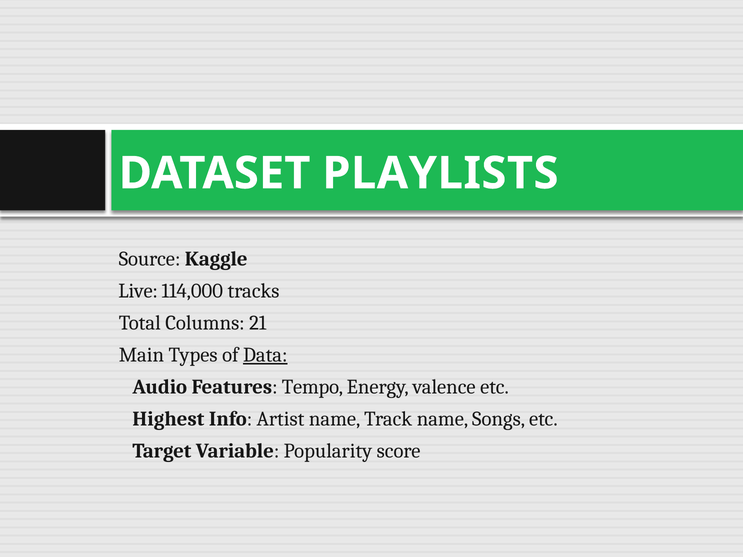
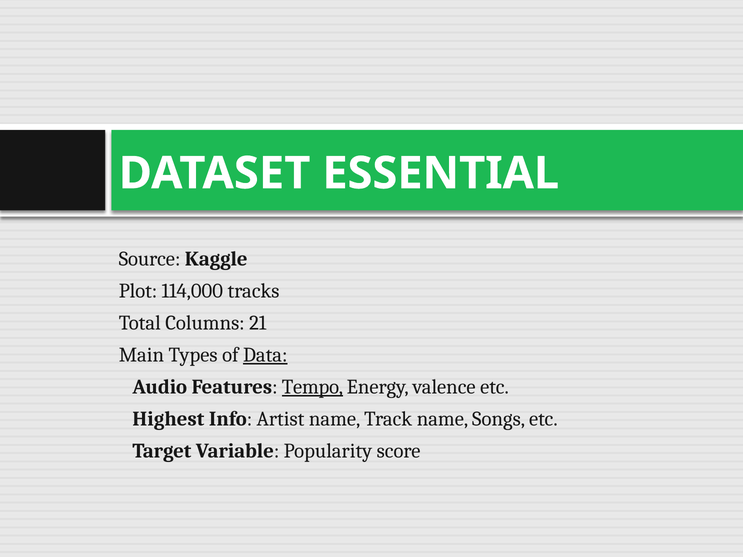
PLAYLISTS: PLAYLISTS -> ESSENTIAL
Live: Live -> Plot
Tempo underline: none -> present
